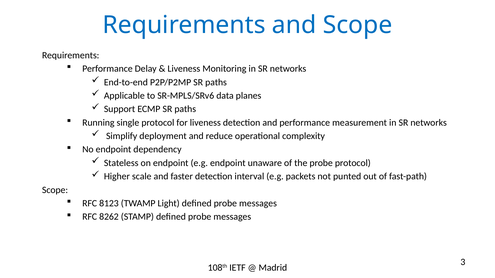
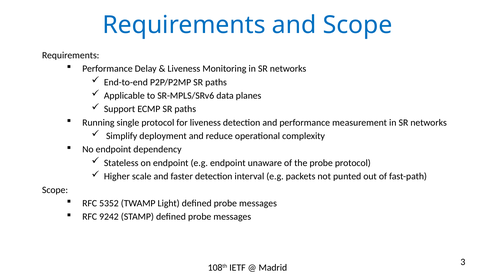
8123: 8123 -> 5352
8262: 8262 -> 9242
